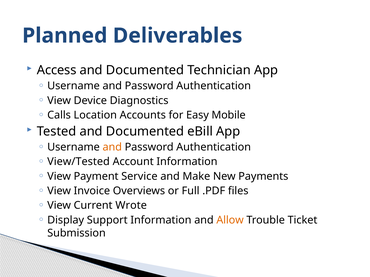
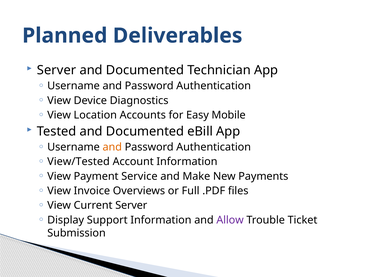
Access at (57, 70): Access -> Server
Calls at (59, 115): Calls -> View
Current Wrote: Wrote -> Server
Allow colour: orange -> purple
